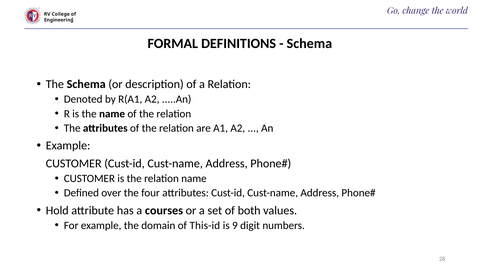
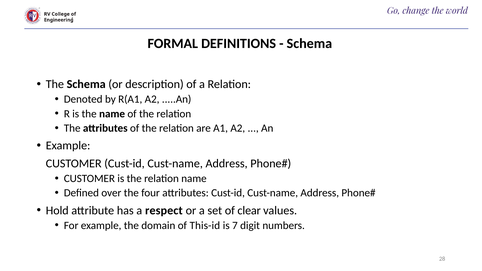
courses: courses -> respect
both: both -> clear
9: 9 -> 7
